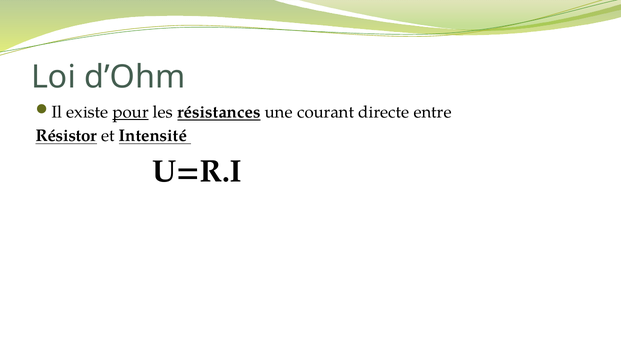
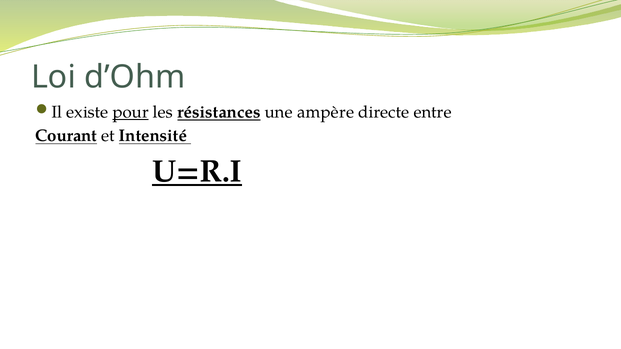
courant: courant -> ampère
Résistor: Résistor -> Courant
U=R.I underline: none -> present
